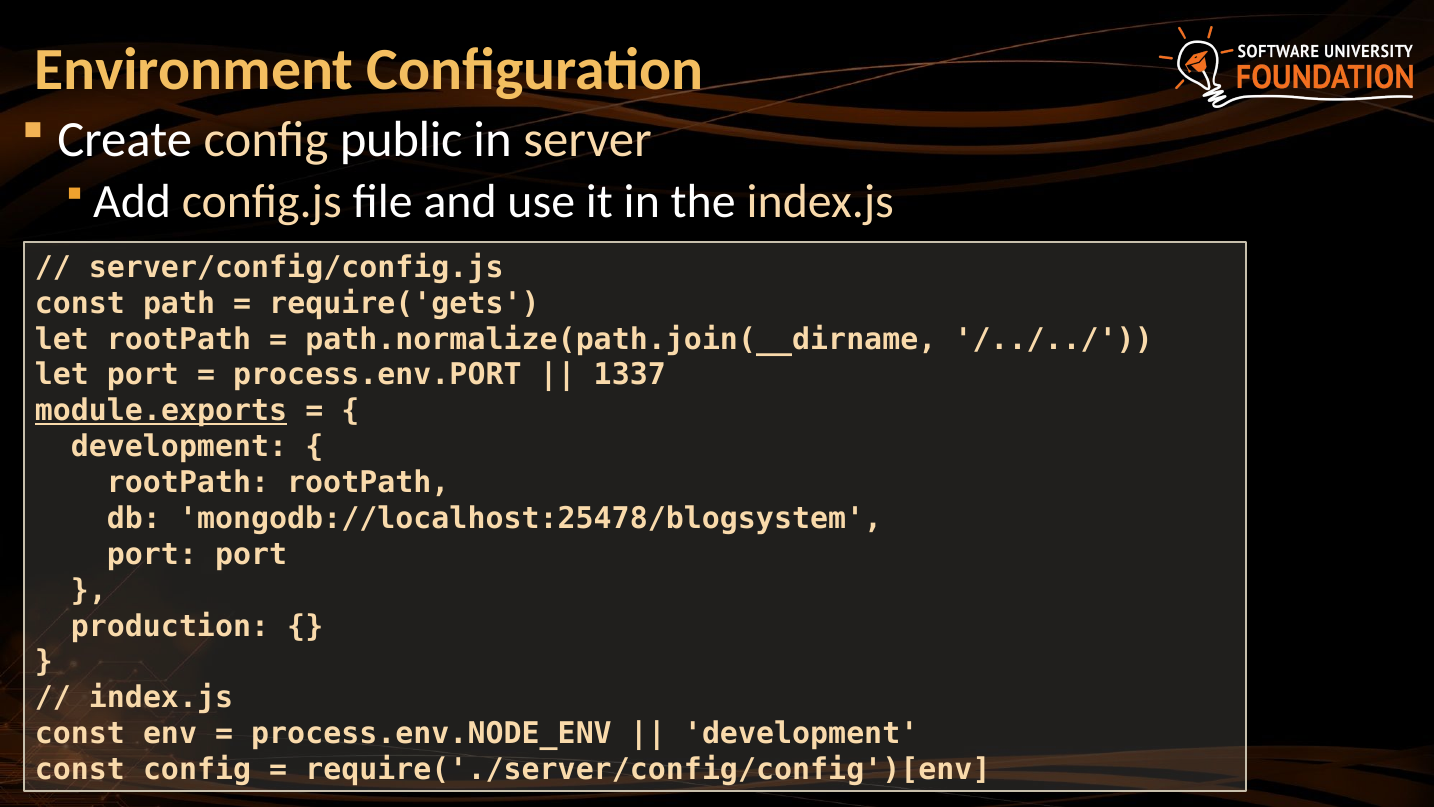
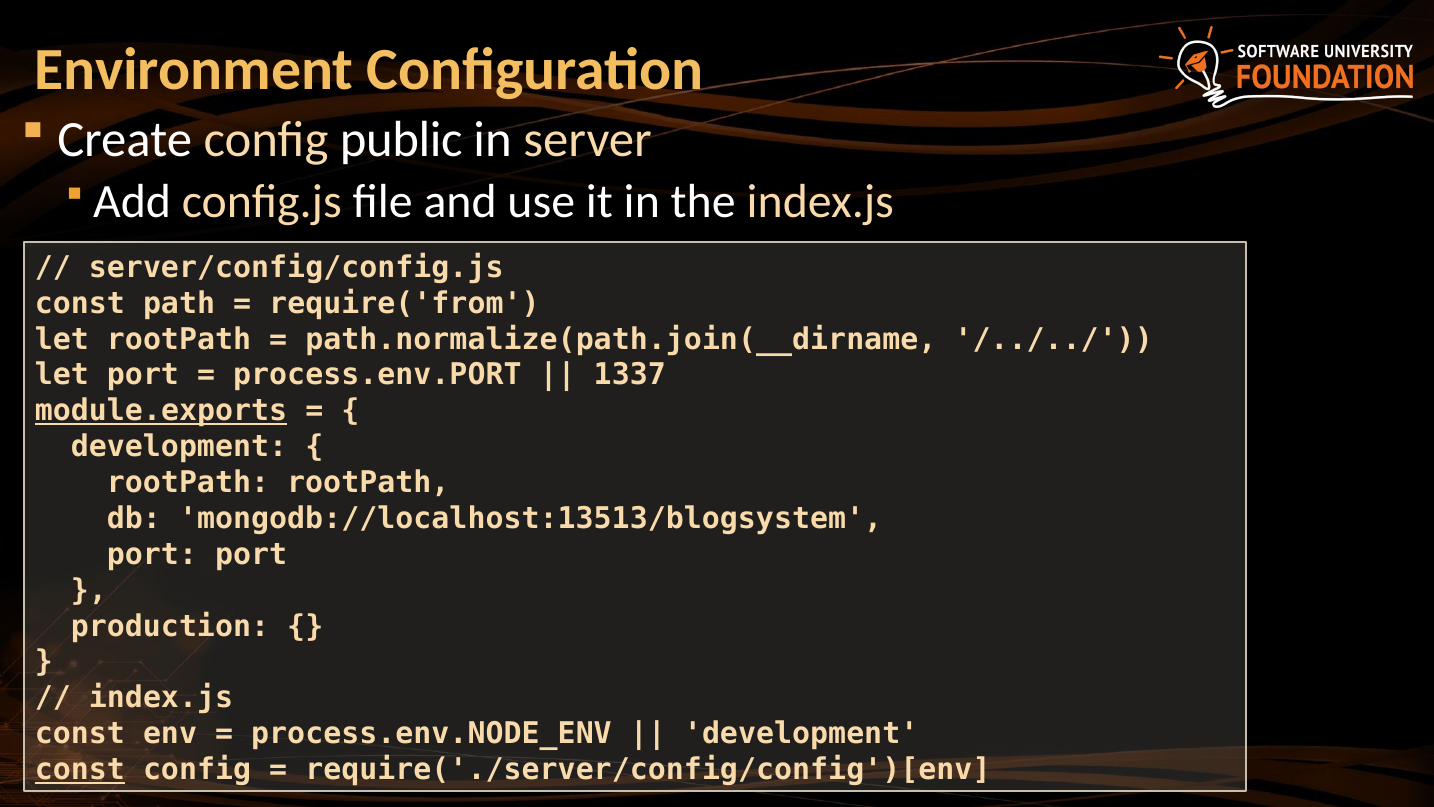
require('gets: require('gets -> require('from
mongodb://localhost:25478/blogsystem: mongodb://localhost:25478/blogsystem -> mongodb://localhost:13513/blogsystem
const at (80, 770) underline: none -> present
